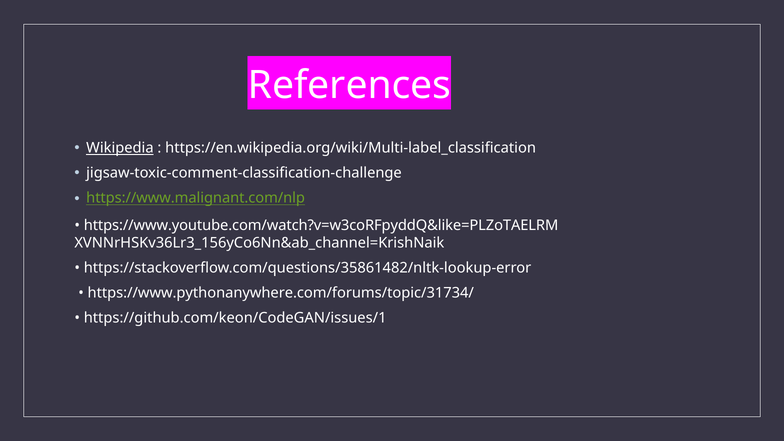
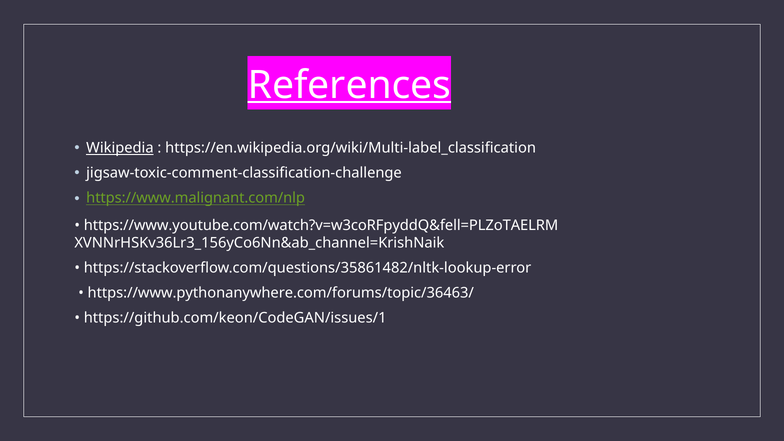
References underline: none -> present
https://www.youtube.com/watch?v=w3coRFpyddQ&like=PLZoTAELRM: https://www.youtube.com/watch?v=w3coRFpyddQ&like=PLZoTAELRM -> https://www.youtube.com/watch?v=w3coRFpyddQ&fell=PLZoTAELRM
https://www.pythonanywhere.com/forums/topic/31734/: https://www.pythonanywhere.com/forums/topic/31734/ -> https://www.pythonanywhere.com/forums/topic/36463/
